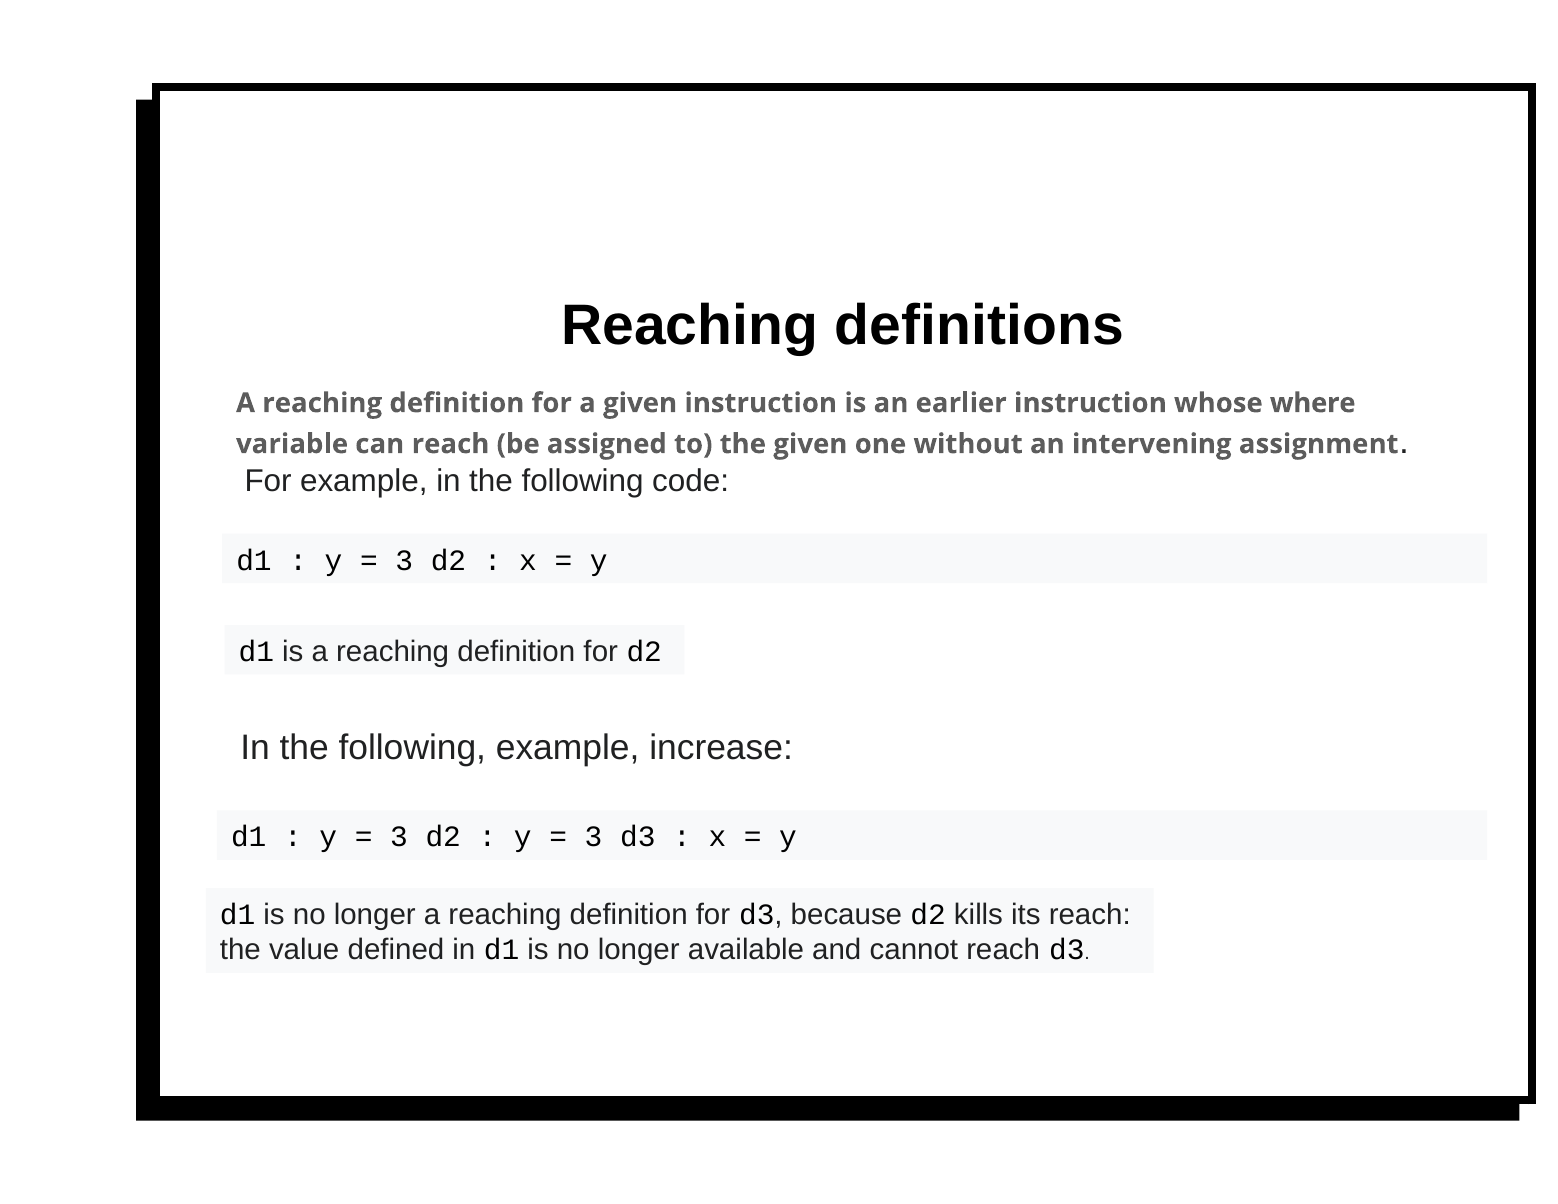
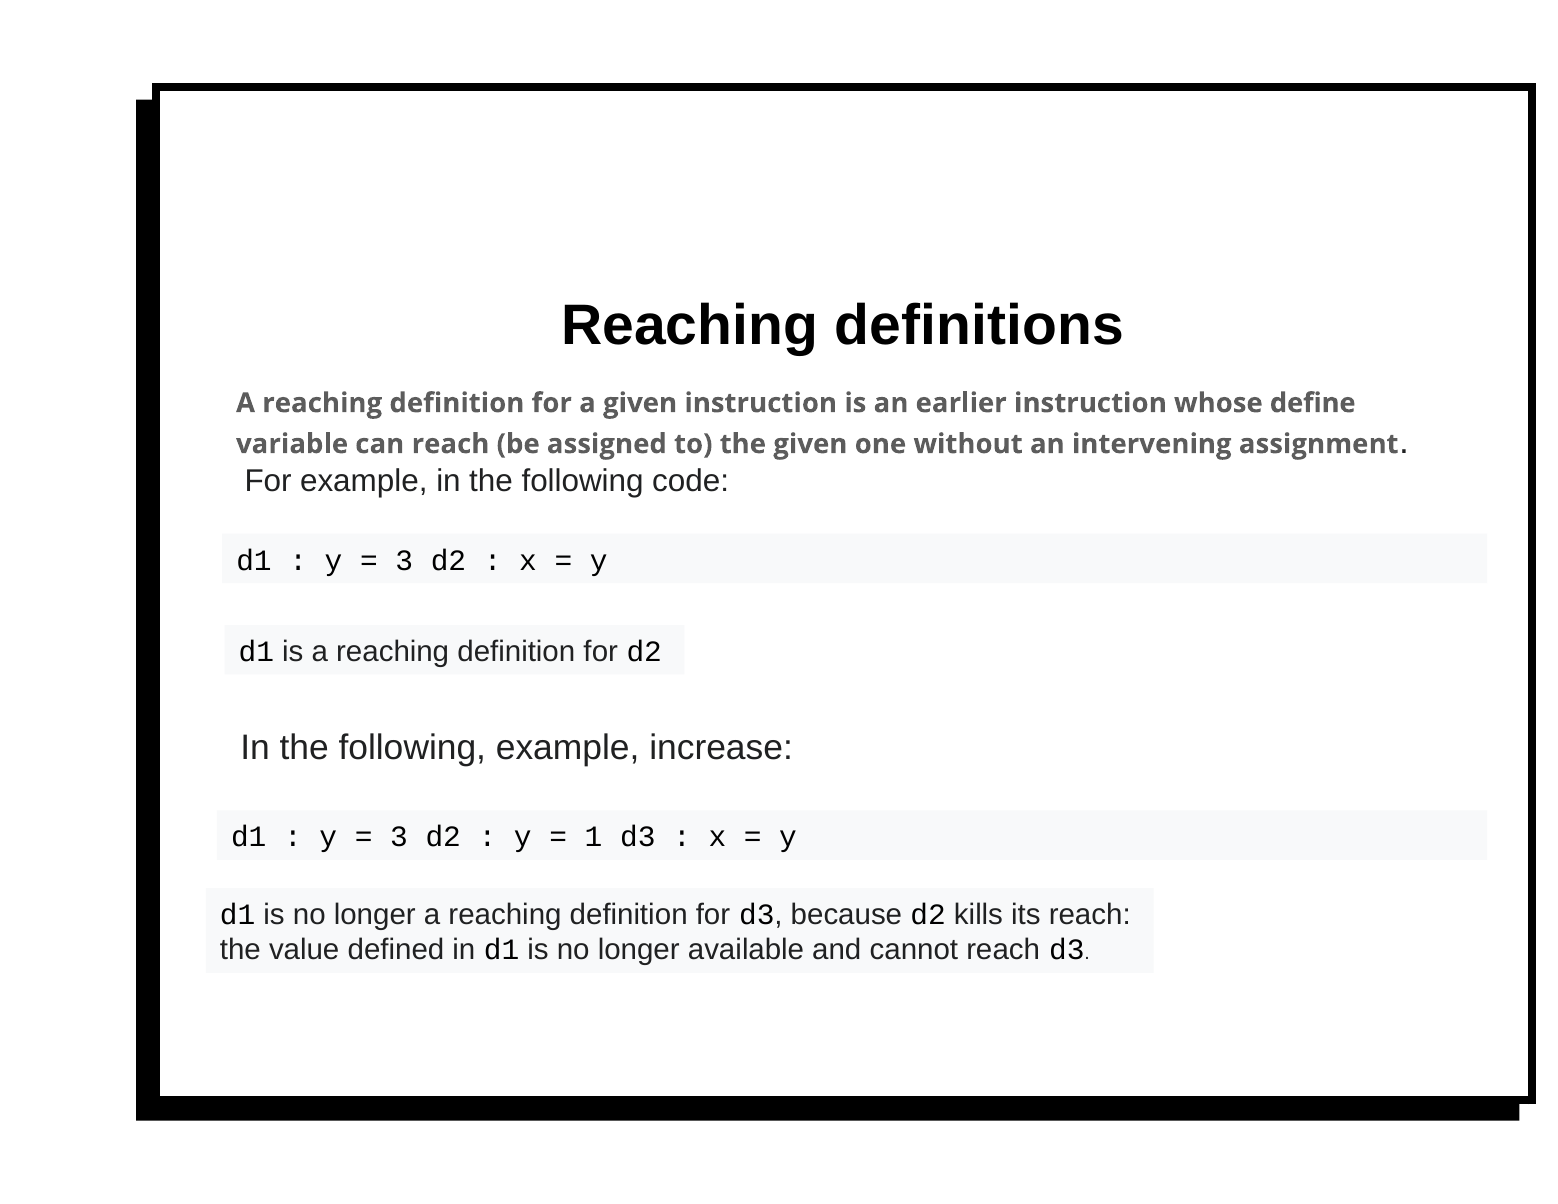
where: where -> define
3 at (594, 837): 3 -> 1
